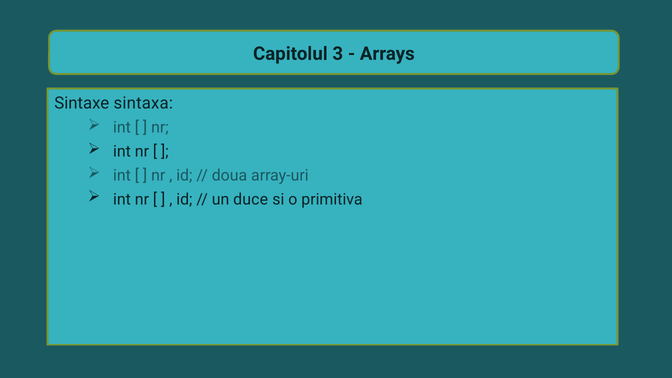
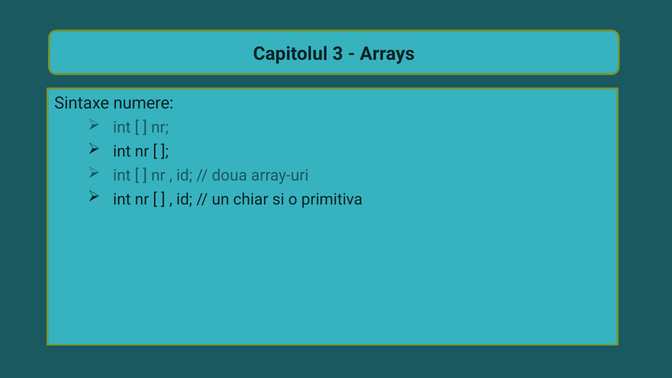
sintaxa: sintaxa -> numere
duce: duce -> chiar
